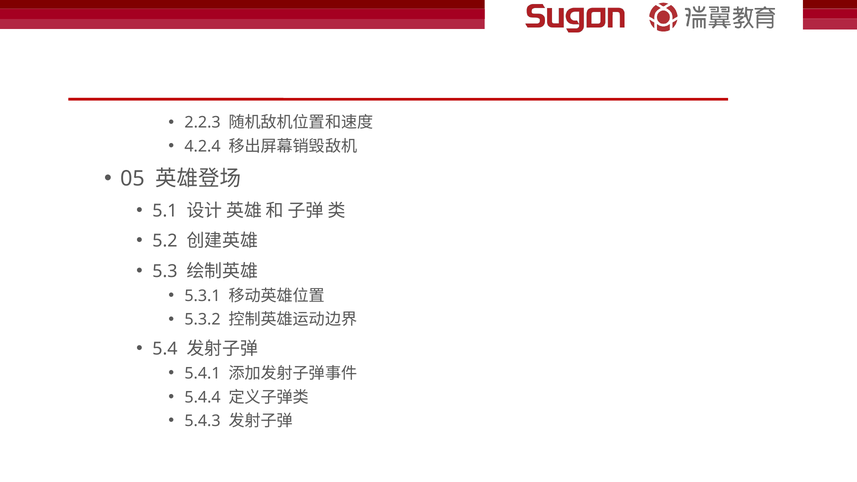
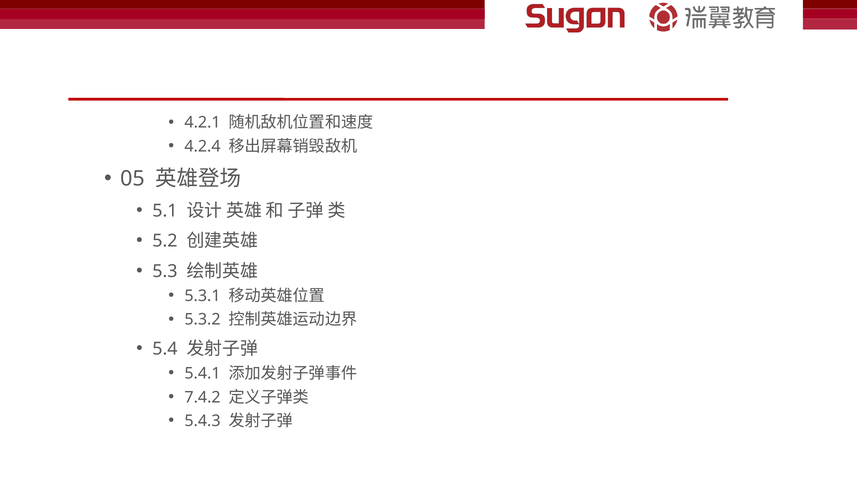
2.2.3: 2.2.3 -> 4.2.1
5.4.4: 5.4.4 -> 7.4.2
